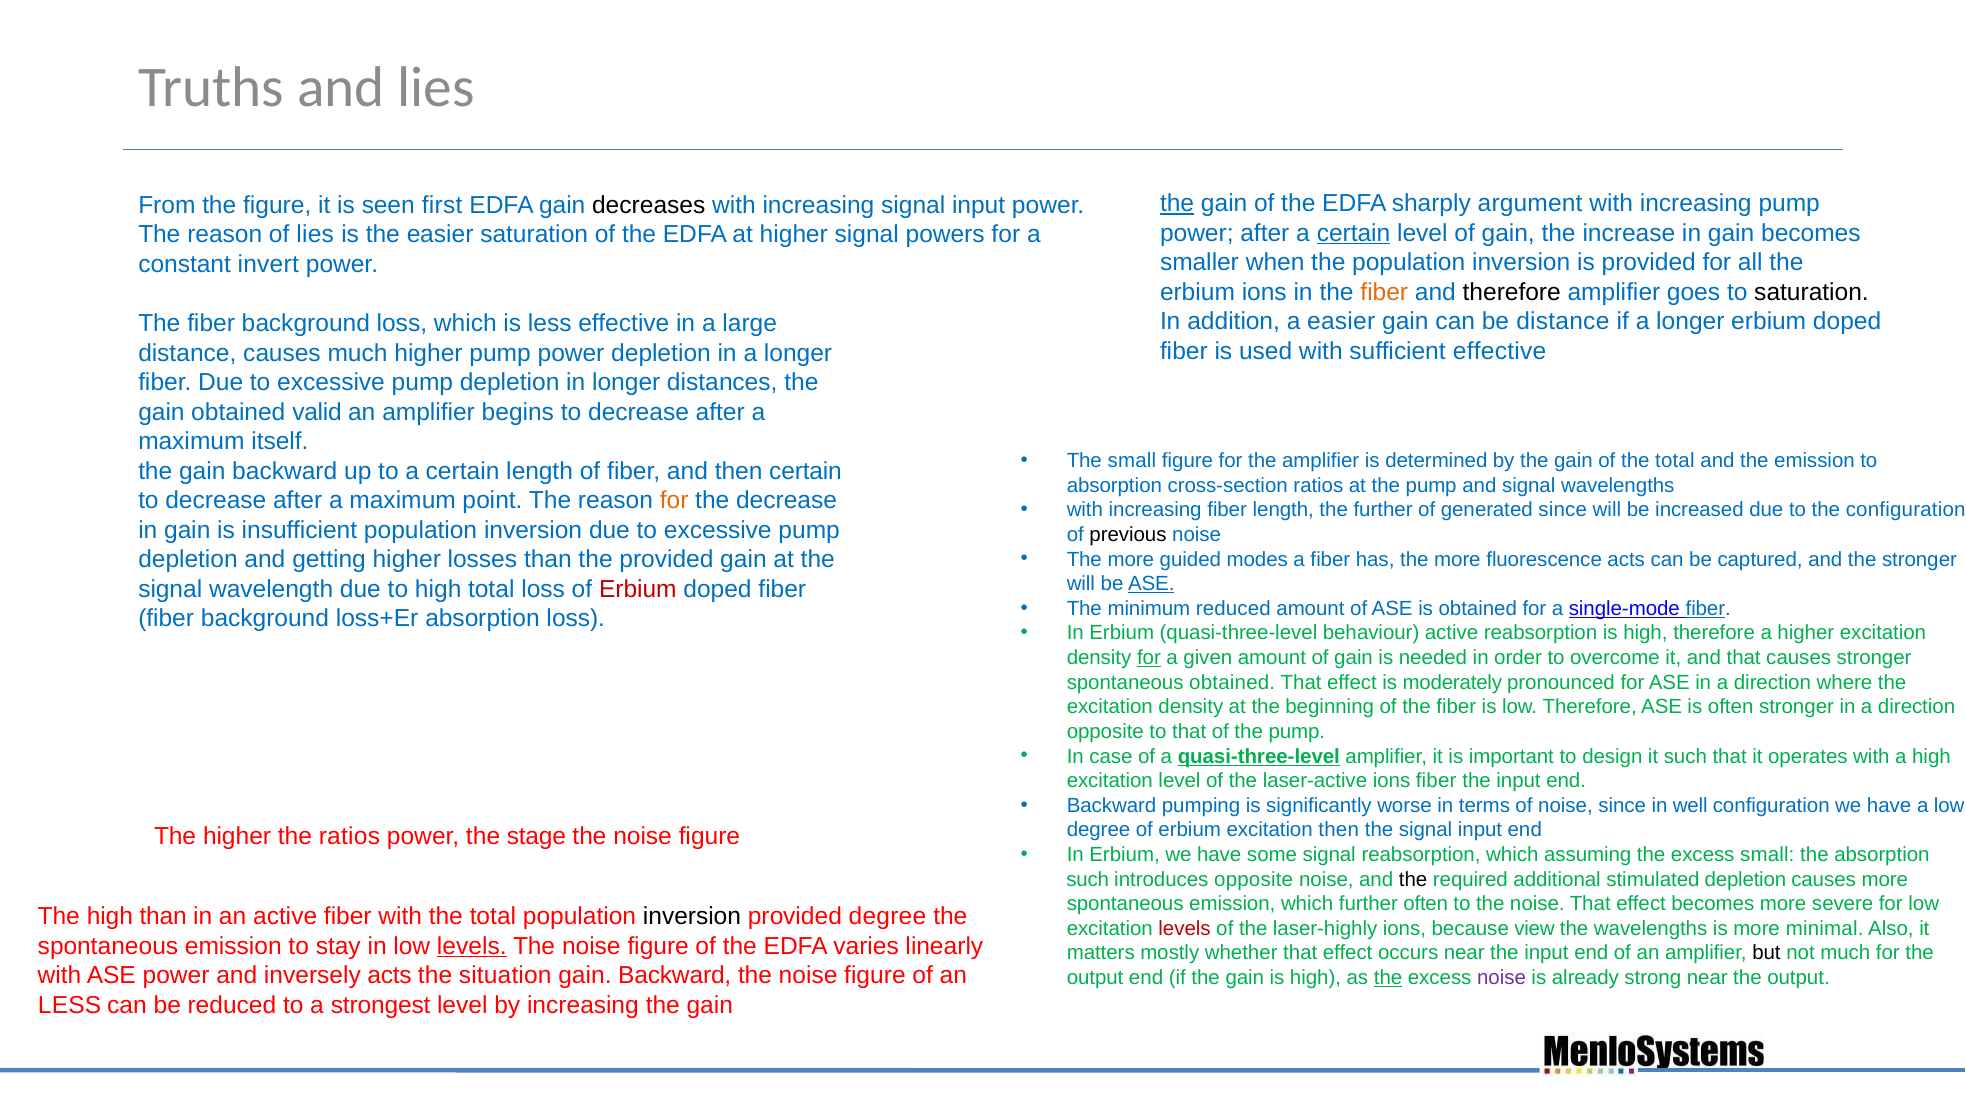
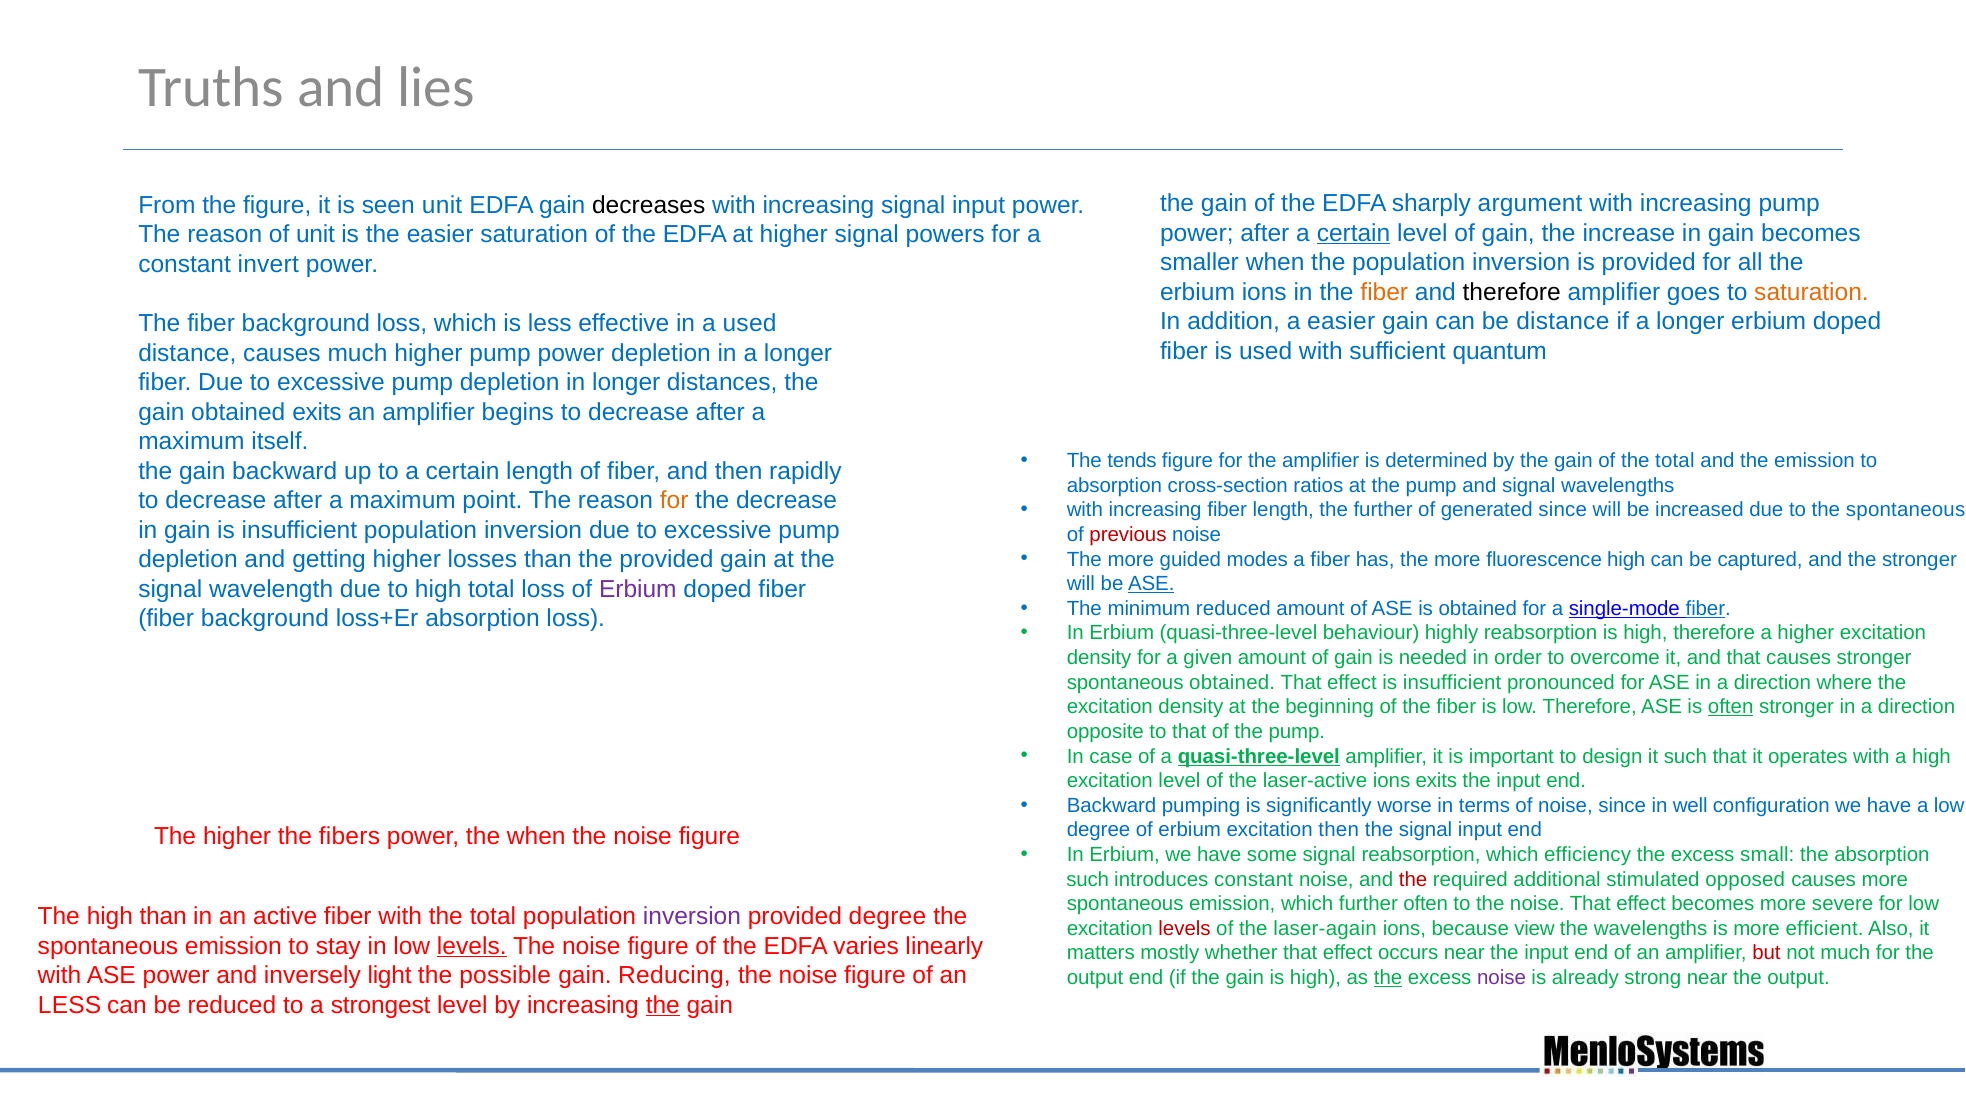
the at (1177, 204) underline: present -> none
seen first: first -> unit
of lies: lies -> unit
saturation at (1812, 292) colour: black -> orange
a large: large -> used
sufficient effective: effective -> quantum
obtained valid: valid -> exits
The small: small -> tends
then certain: certain -> rapidly
to the configuration: configuration -> spontaneous
previous colour: black -> red
fluorescence acts: acts -> high
Erbium at (638, 589) colour: red -> purple
behaviour active: active -> highly
for at (1149, 658) underline: present -> none
effect is moderately: moderately -> insufficient
often at (1731, 707) underline: none -> present
ions fiber: fiber -> exits
the ratios: ratios -> fibers
the stage: stage -> when
assuming: assuming -> efficiency
introduces opposite: opposite -> constant
the at (1413, 879) colour: black -> red
stimulated depletion: depletion -> opposed
inversion at (692, 916) colour: black -> purple
laser-highly: laser-highly -> laser-again
minimal: minimal -> efficient
but colour: black -> red
inversely acts: acts -> light
situation: situation -> possible
Backward at (675, 975): Backward -> Reducing
the at (663, 1005) underline: none -> present
